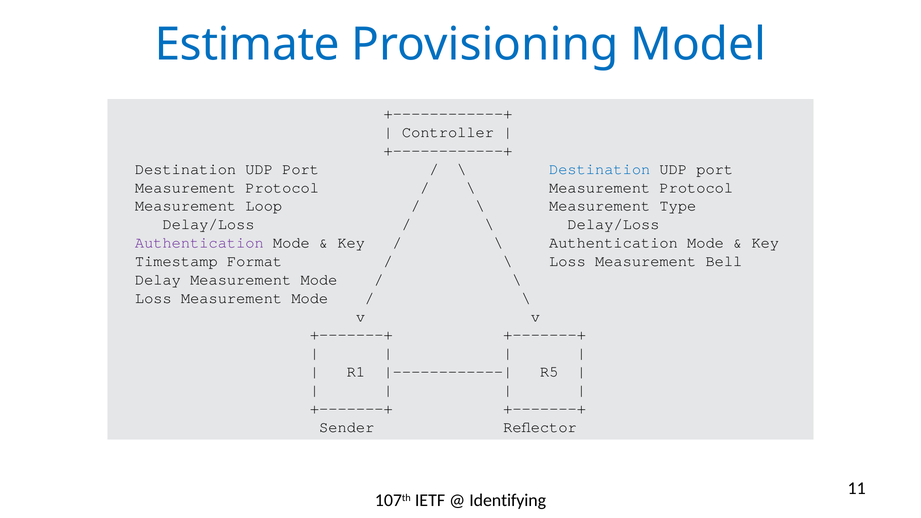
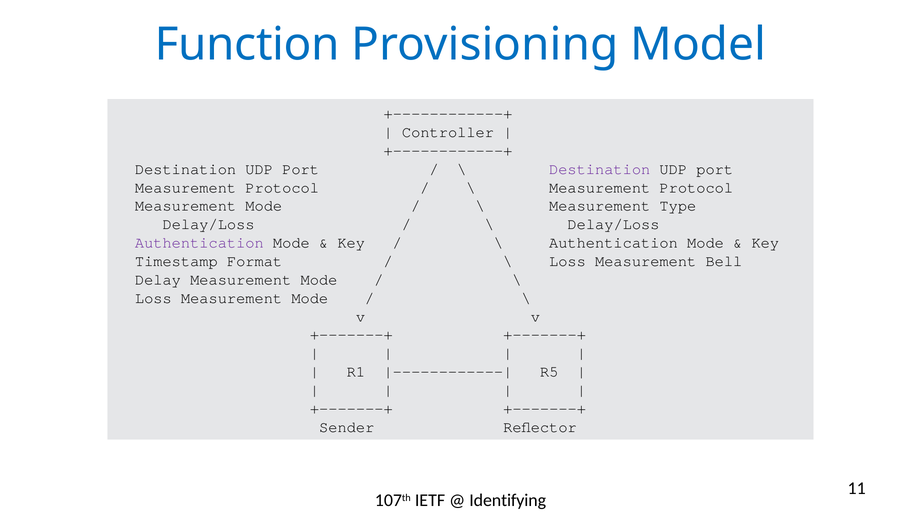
Estimate: Estimate -> Function
Destination at (600, 169) colour: blue -> purple
Loop at (264, 206): Loop -> Mode
